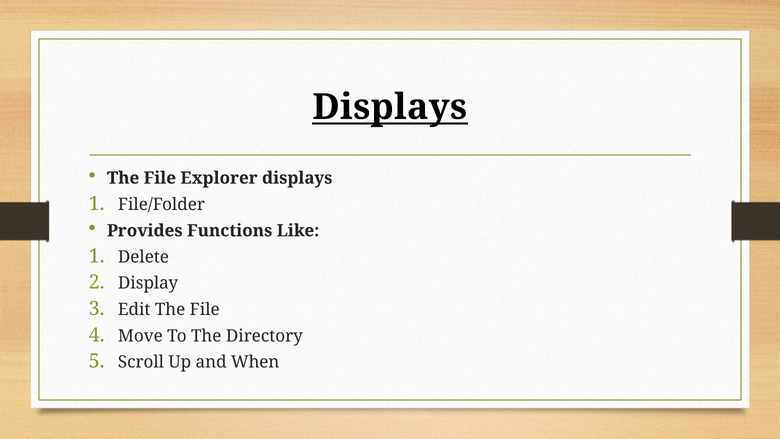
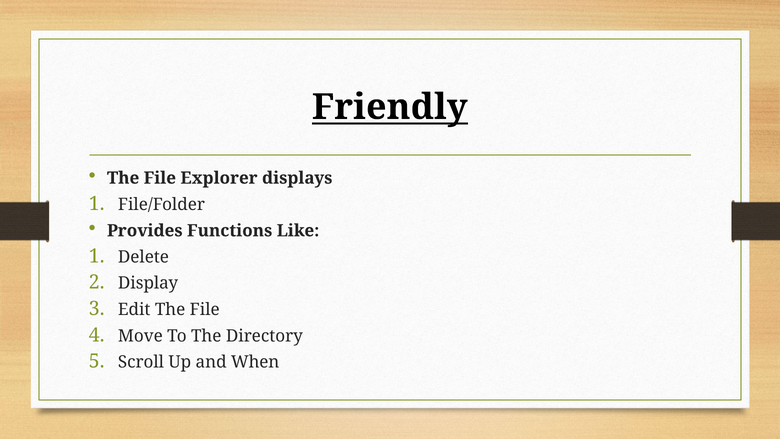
Displays at (390, 107): Displays -> Friendly
